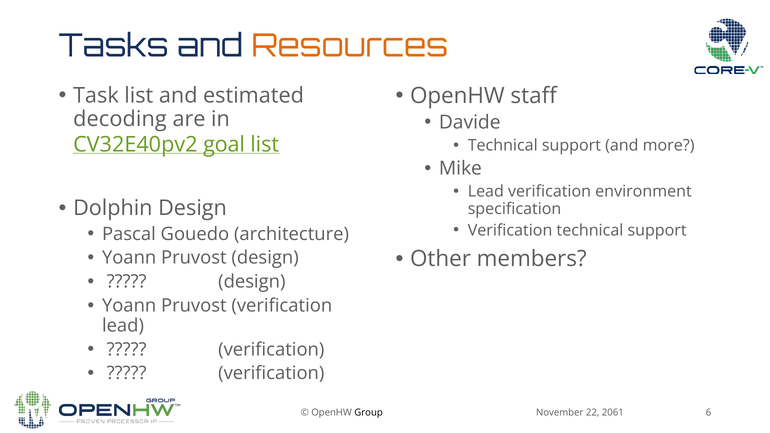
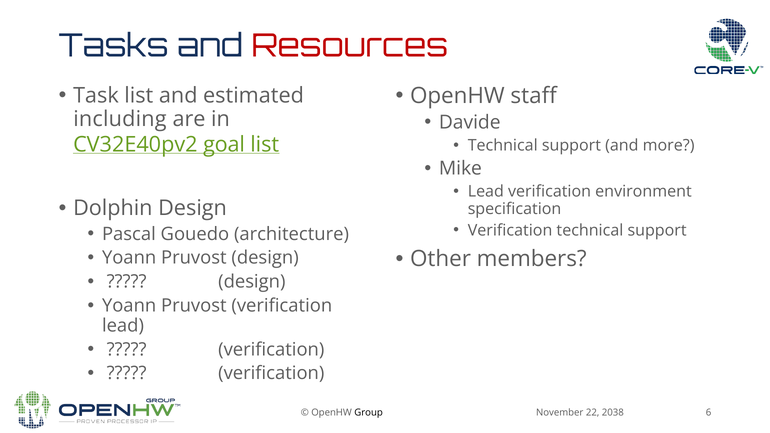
Resources colour: orange -> red
decoding: decoding -> including
2061: 2061 -> 2038
